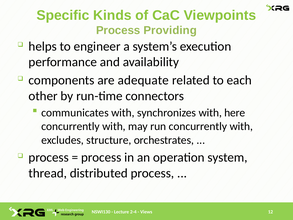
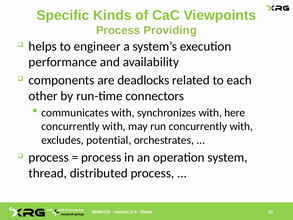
adequate: adequate -> deadlocks
structure: structure -> potential
